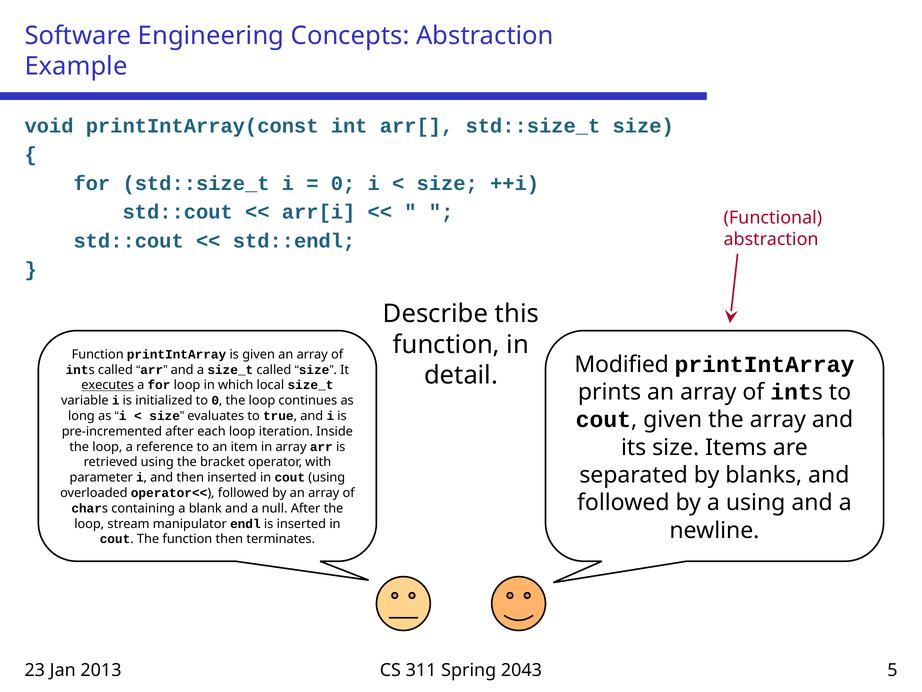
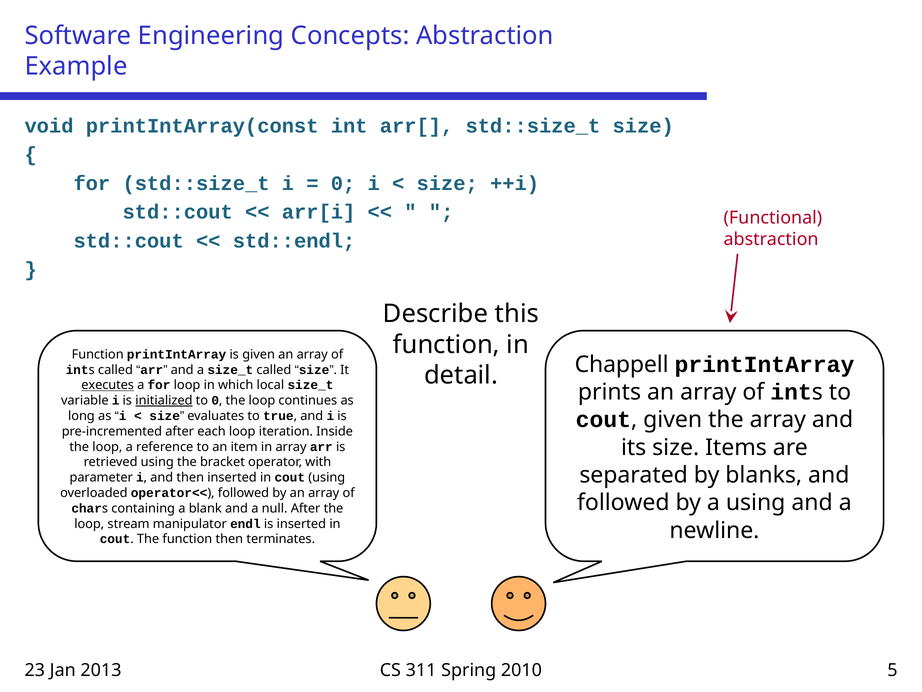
Modified: Modified -> Chappell
initialized underline: none -> present
2043: 2043 -> 2010
